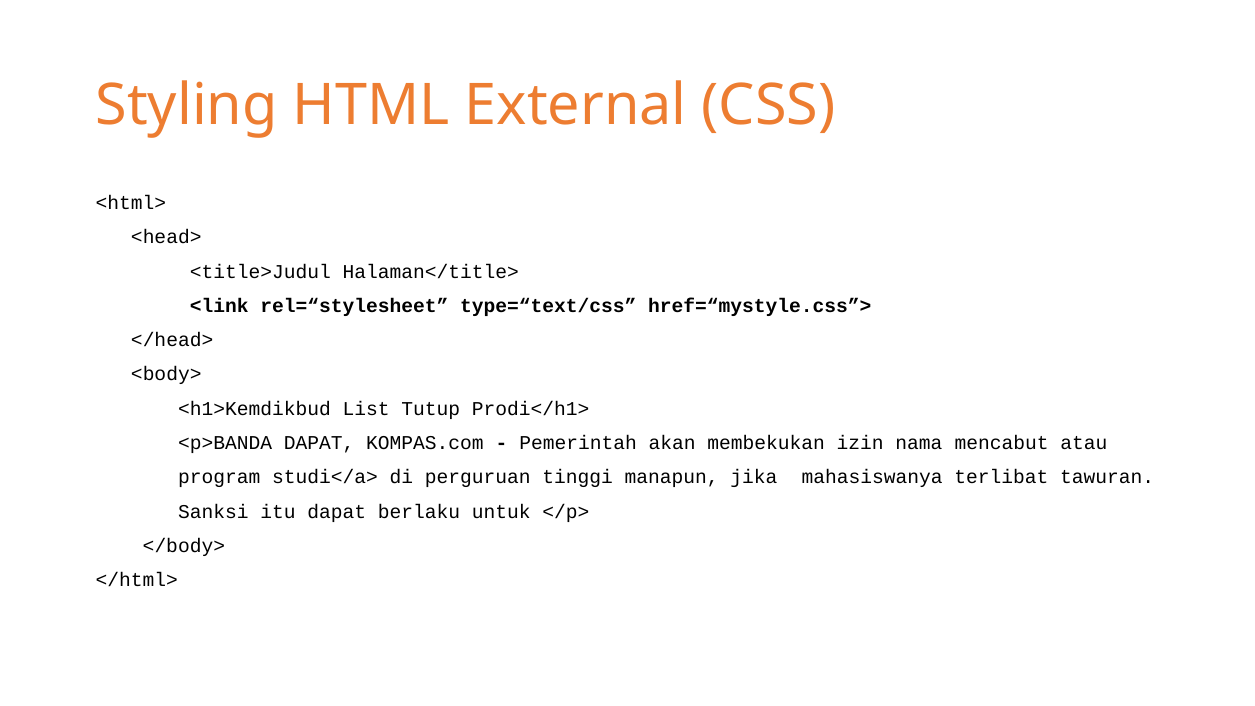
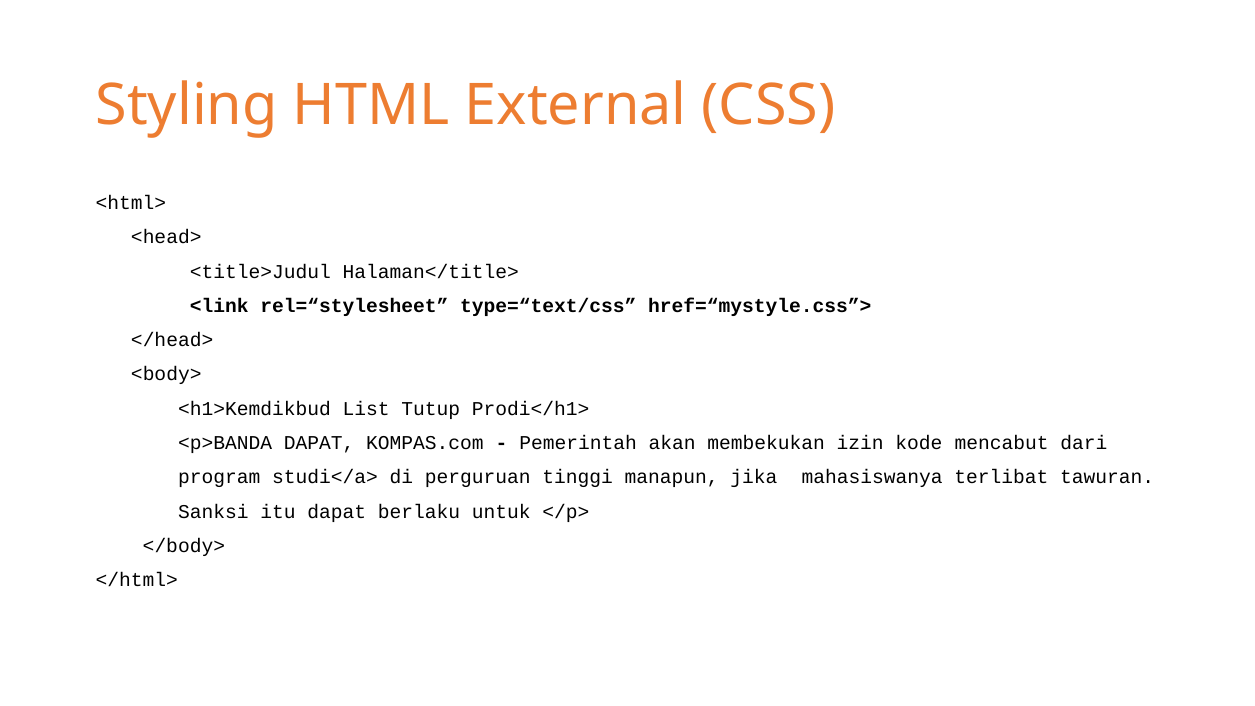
nama: nama -> kode
atau: atau -> dari
